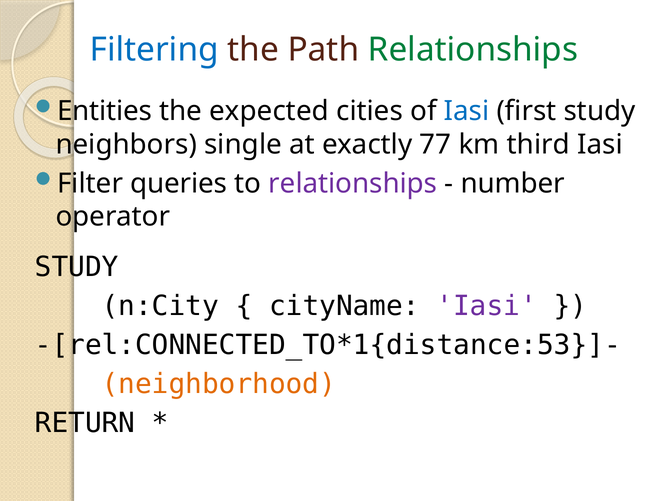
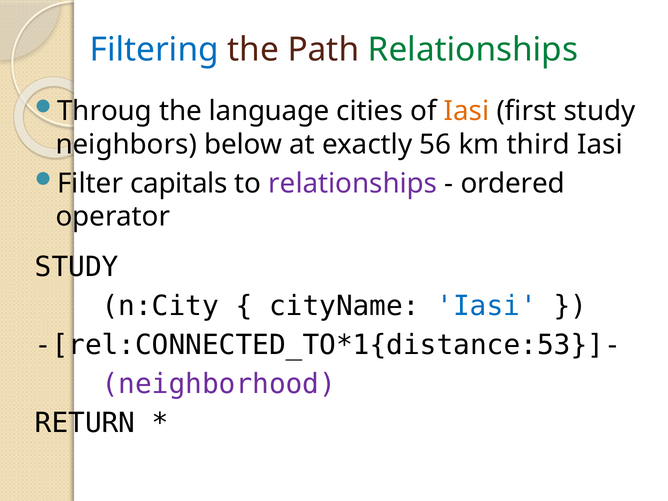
Entities: Entities -> Throug
expected: expected -> language
Iasi at (467, 111) colour: blue -> orange
single: single -> below
77: 77 -> 56
queries: queries -> capitals
number: number -> ordered
Iasi at (487, 306) colour: purple -> blue
neighborhood colour: orange -> purple
